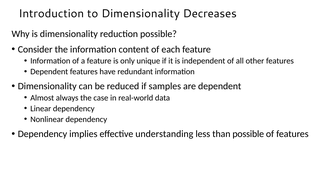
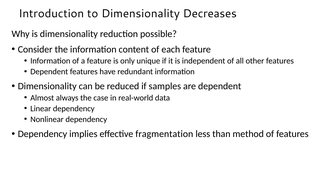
understanding: understanding -> fragmentation
than possible: possible -> method
